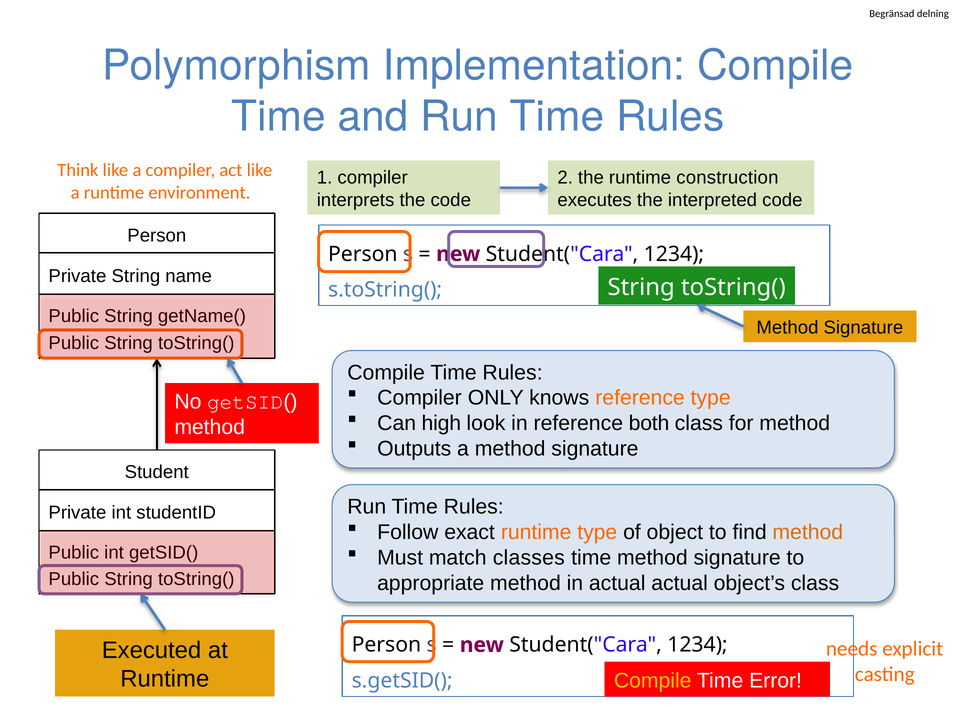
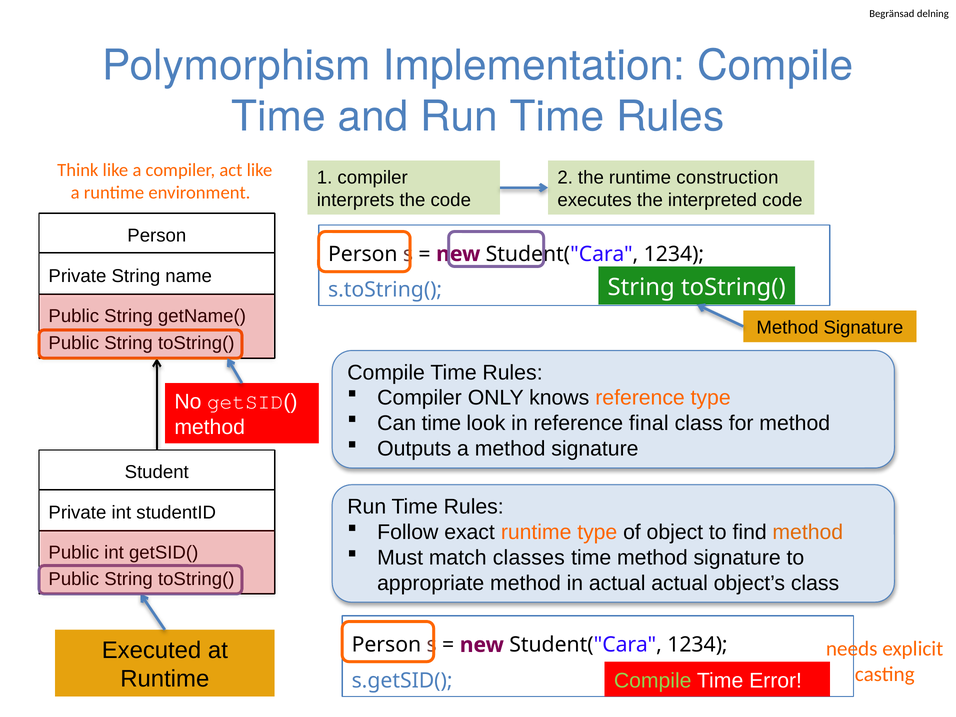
Can high: high -> time
both: both -> final
Compile at (653, 681) colour: yellow -> light green
